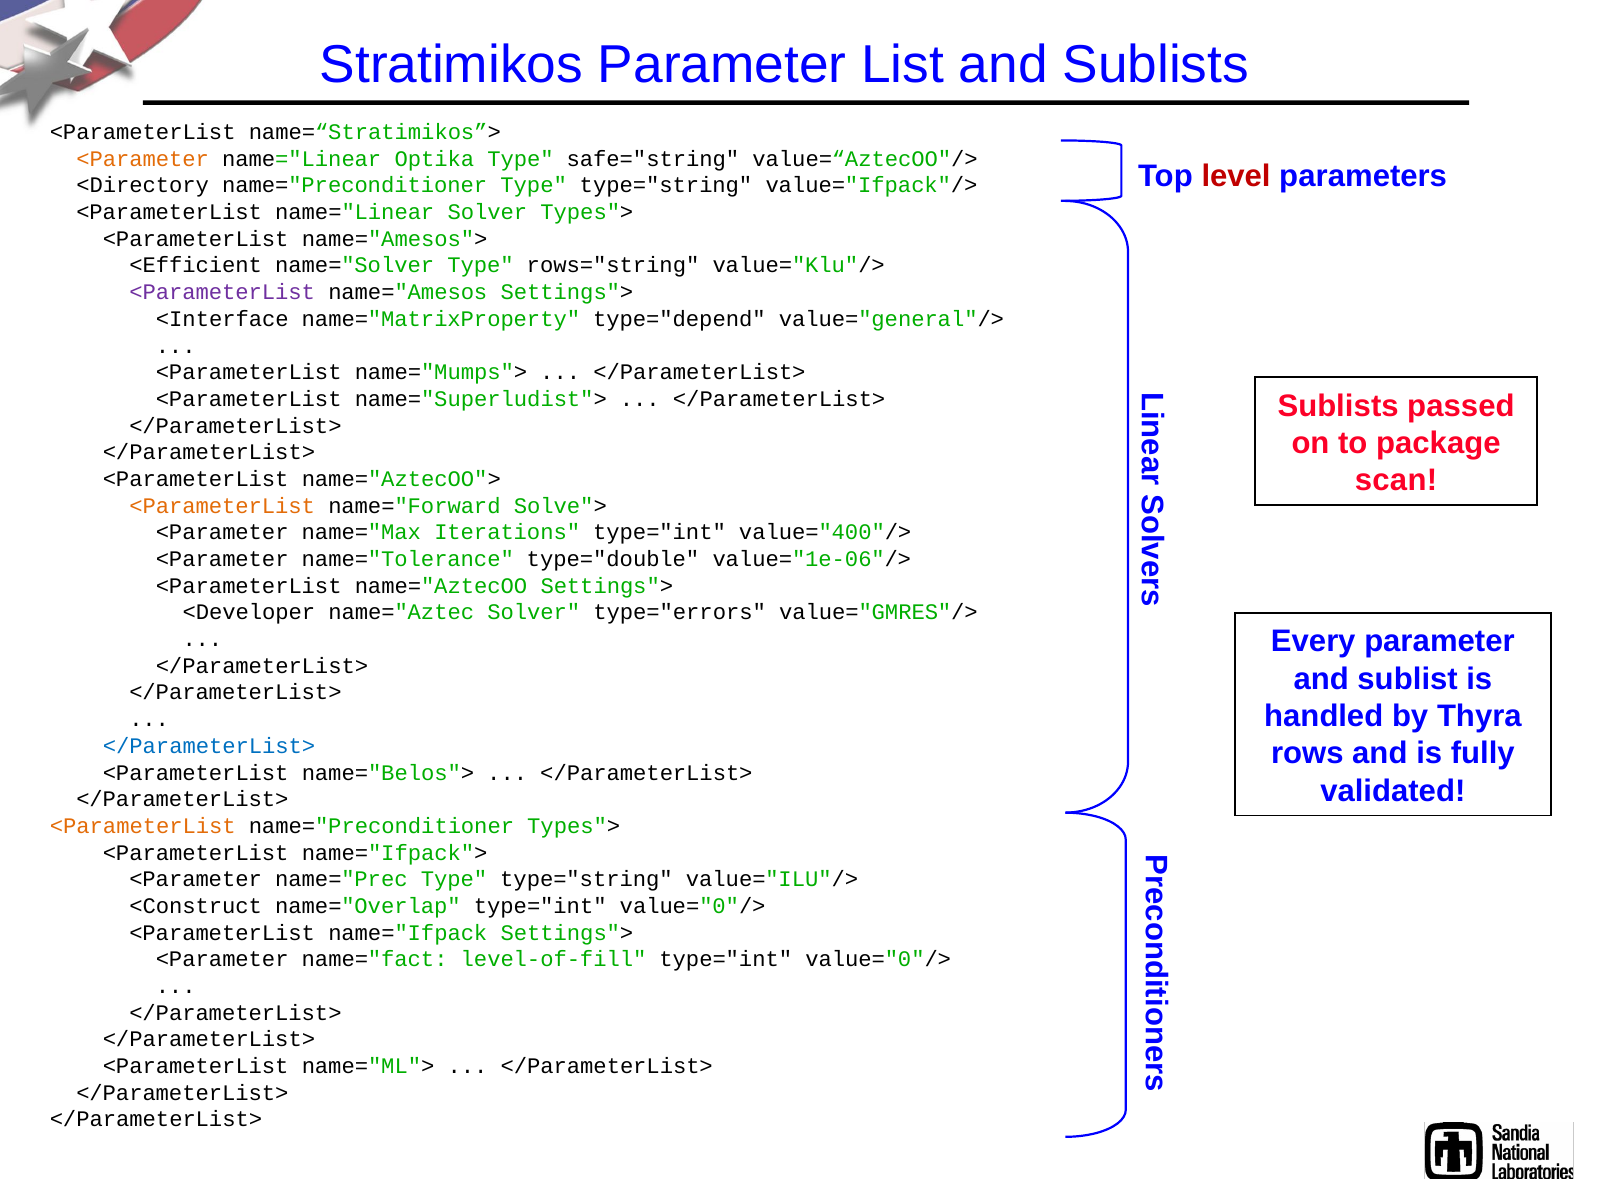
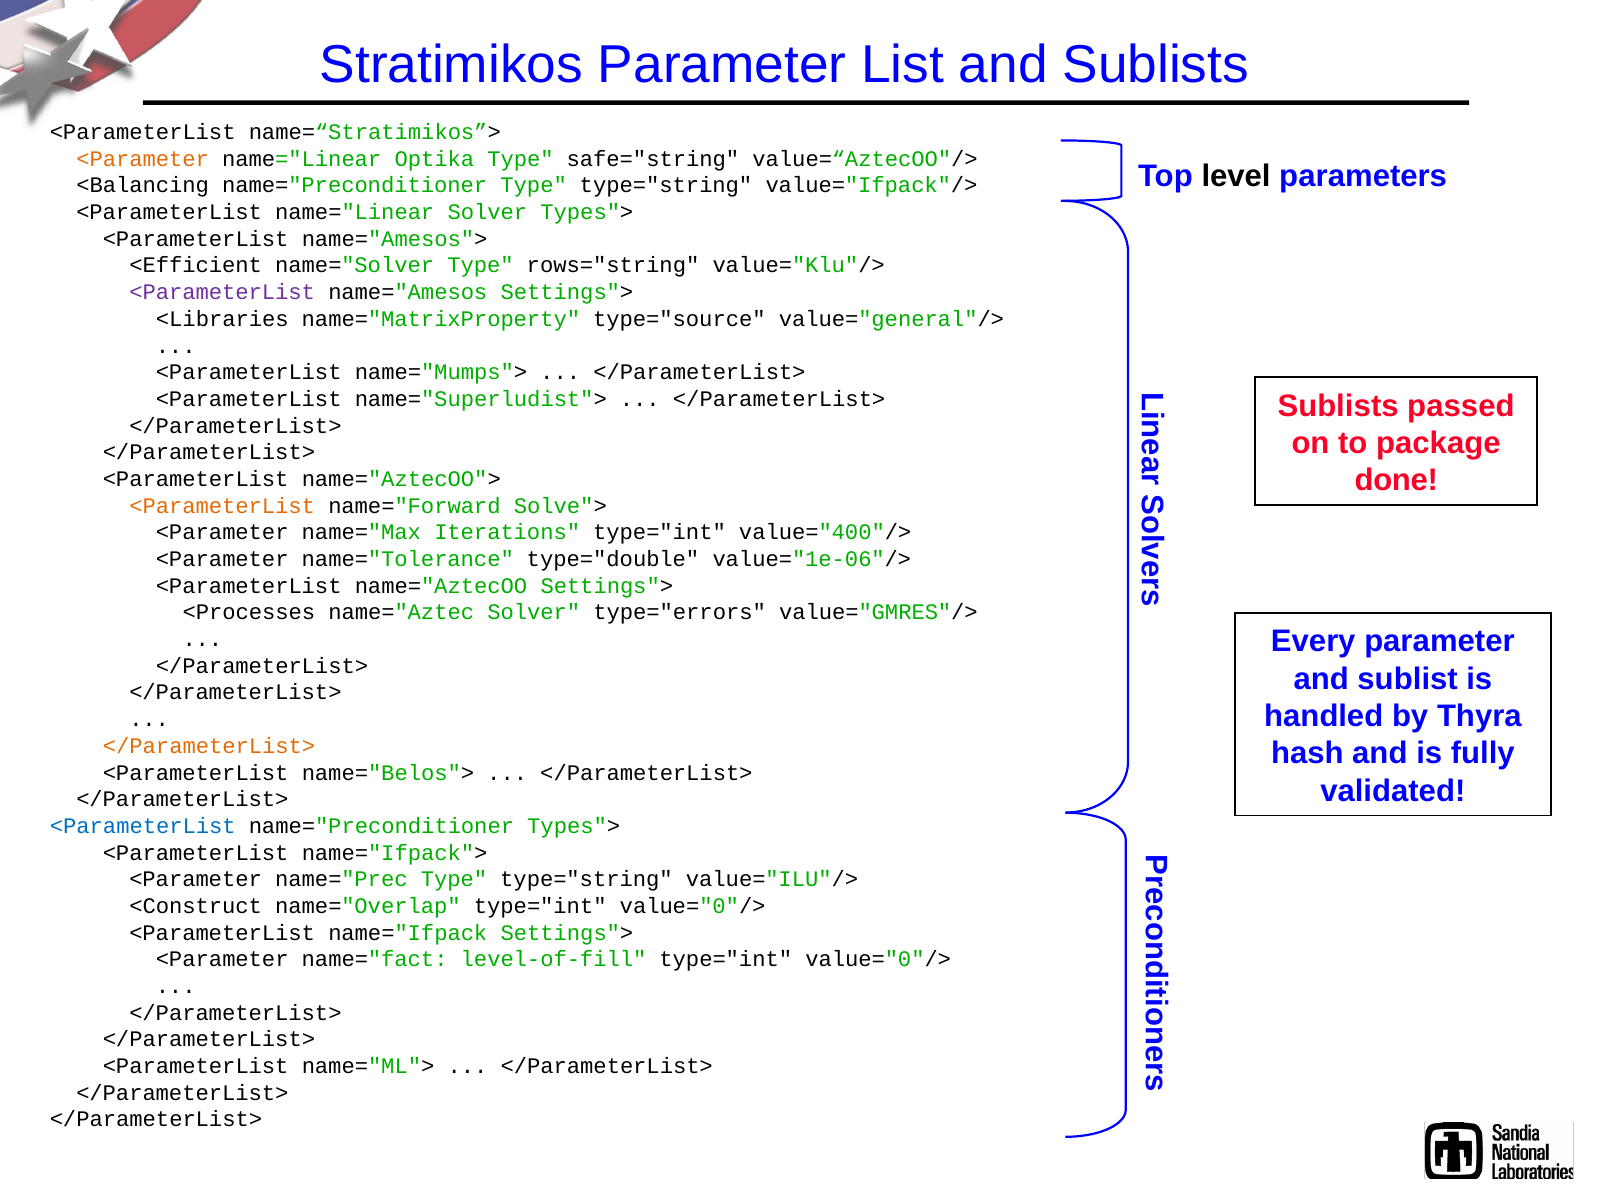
level colour: red -> black
<Directory: <Directory -> <Balancing
<Interface: <Interface -> <Libraries
type="depend: type="depend -> type="source
scan: scan -> done
<Developer: <Developer -> <Processes
</ParameterList> at (209, 746) colour: blue -> orange
rows: rows -> hash
<ParameterList at (143, 826) colour: orange -> blue
